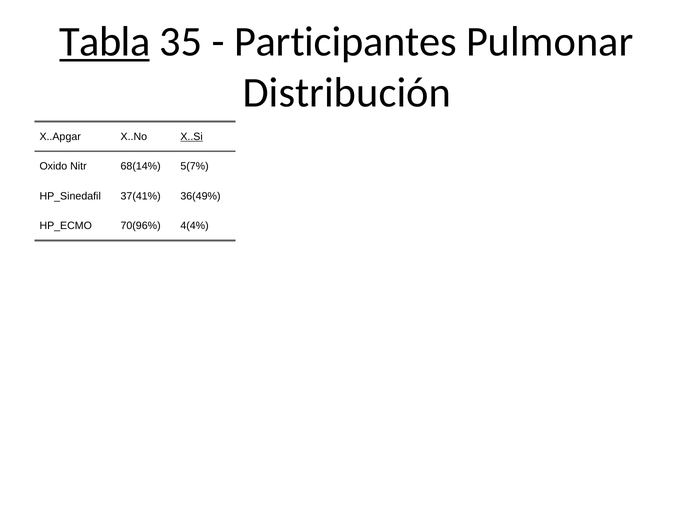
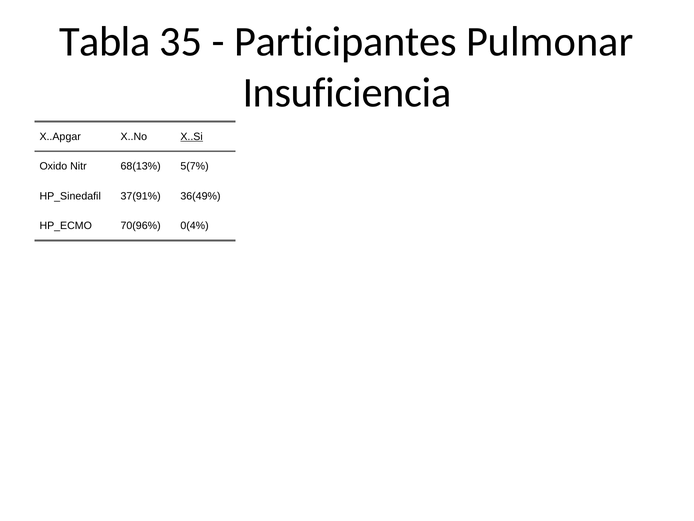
Tabla underline: present -> none
Distribución: Distribución -> Insuficiencia
68(14%: 68(14% -> 68(13%
37(41%: 37(41% -> 37(91%
4(4%: 4(4% -> 0(4%
